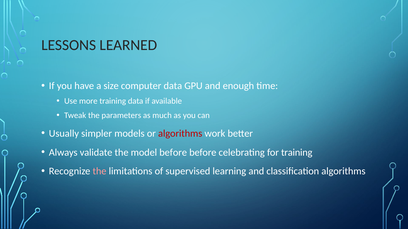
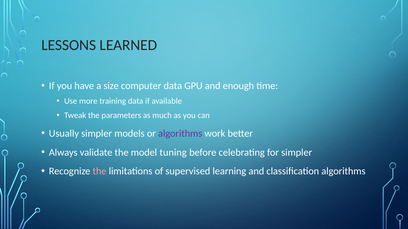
algorithms at (180, 134) colour: red -> purple
model before: before -> tuning
for training: training -> simpler
